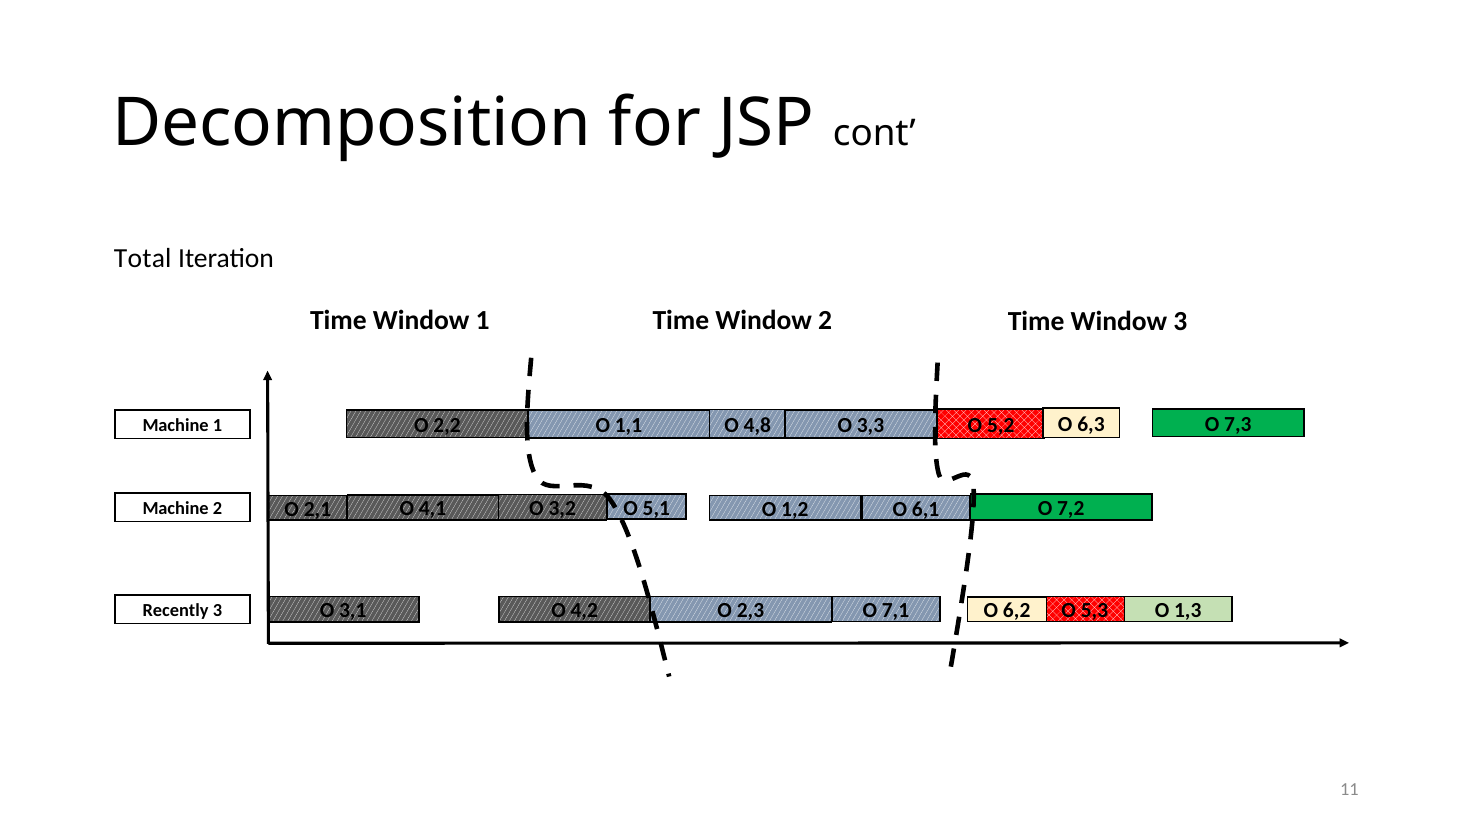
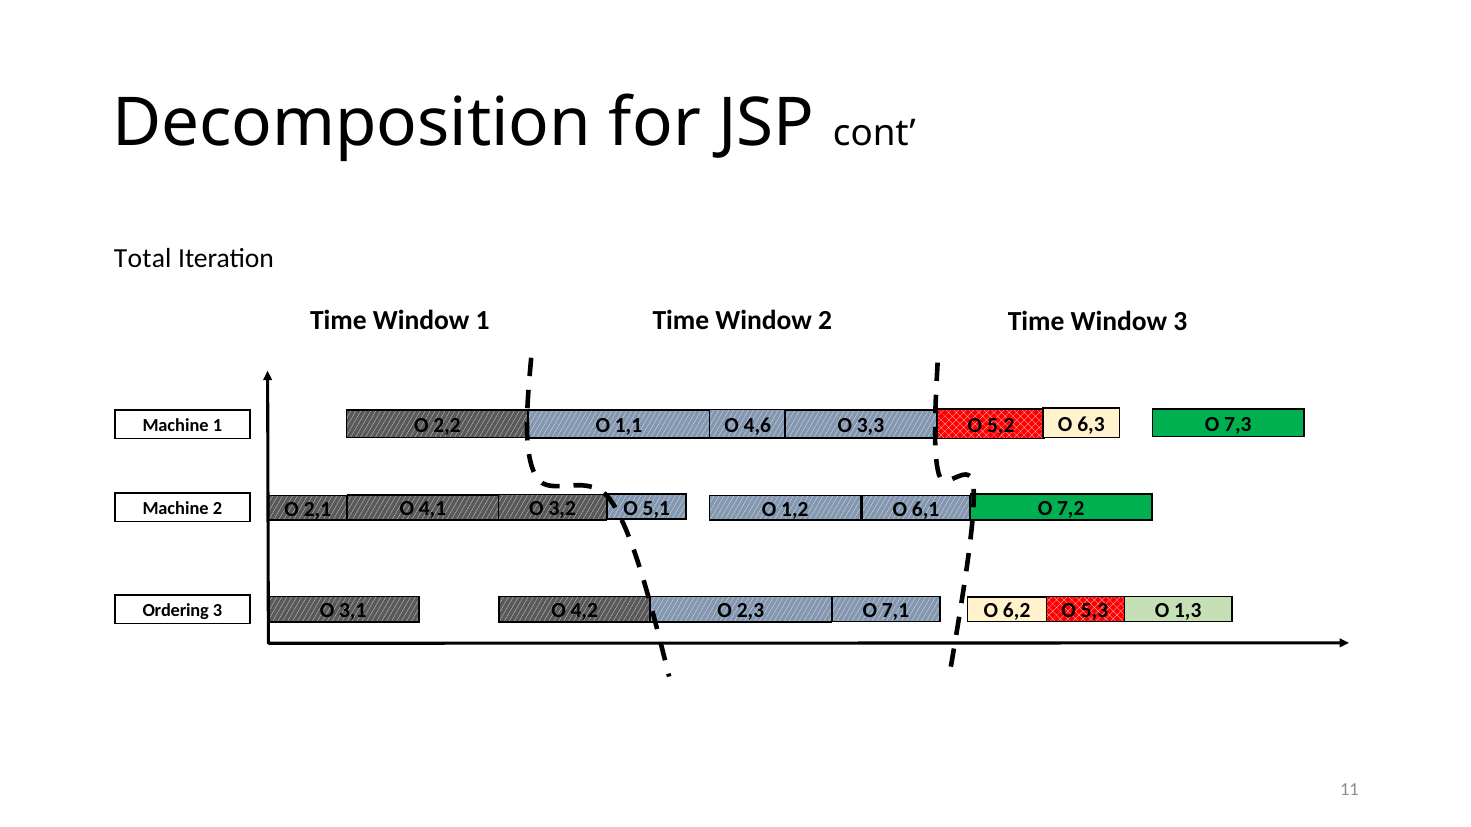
4,8: 4,8 -> 4,6
Recently: Recently -> Ordering
